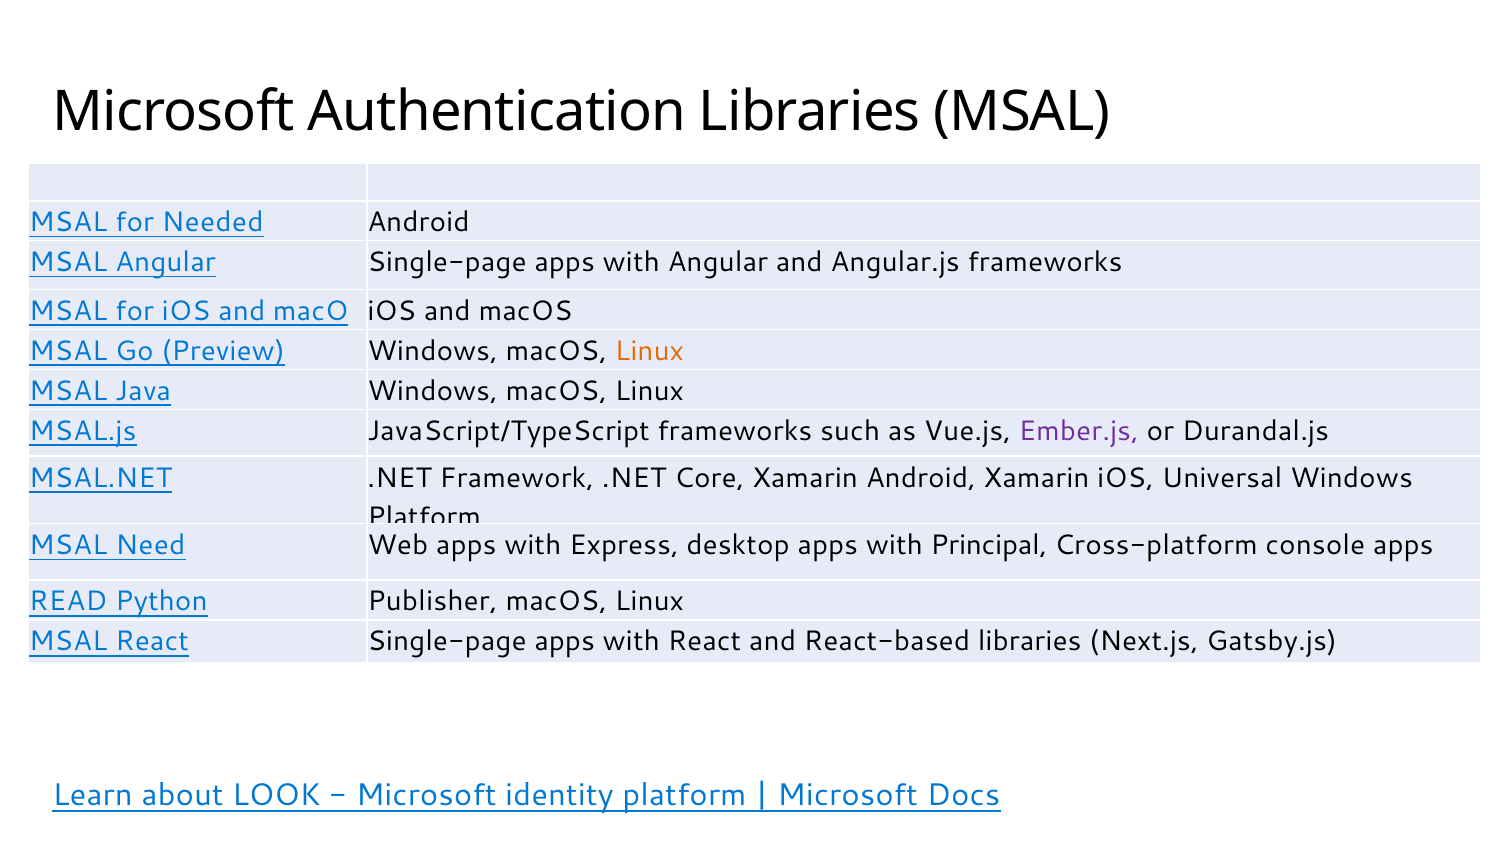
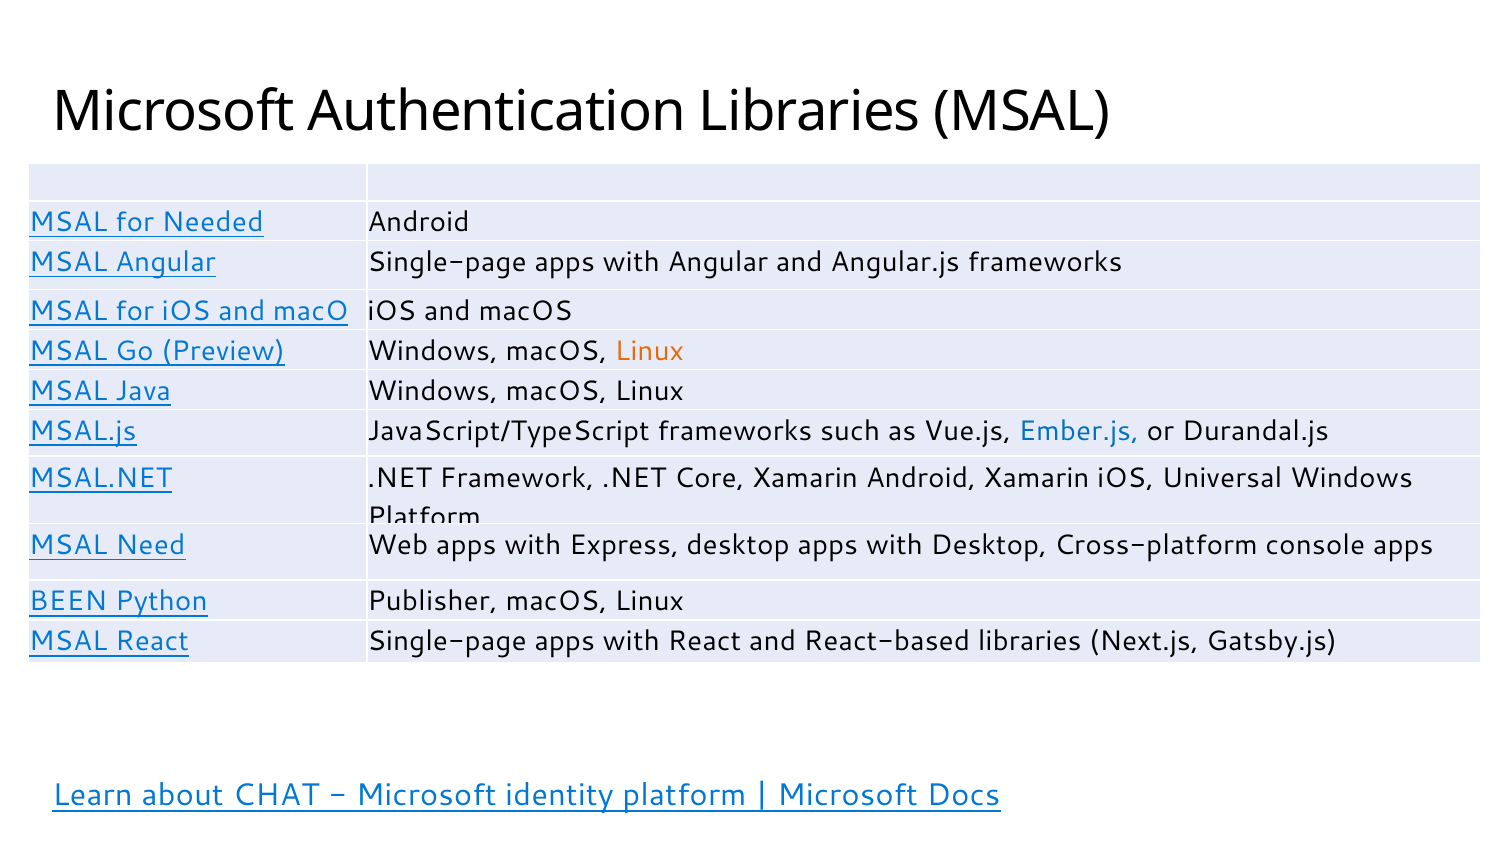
Ember.js colour: purple -> blue
with Principal: Principal -> Desktop
READ: READ -> BEEN
LOOK: LOOK -> CHAT
